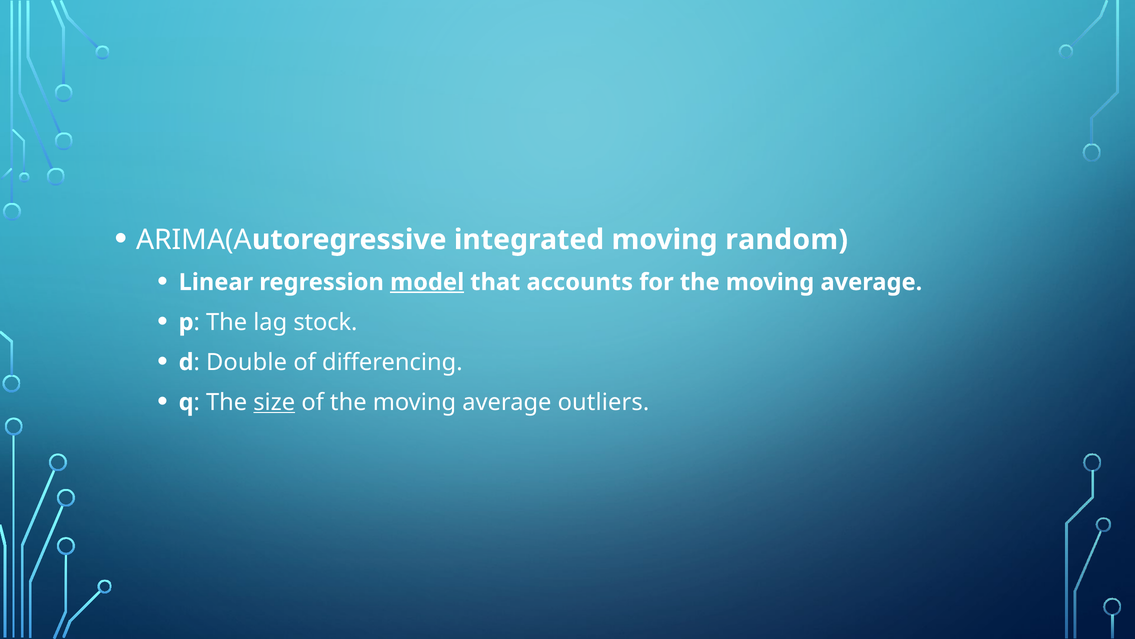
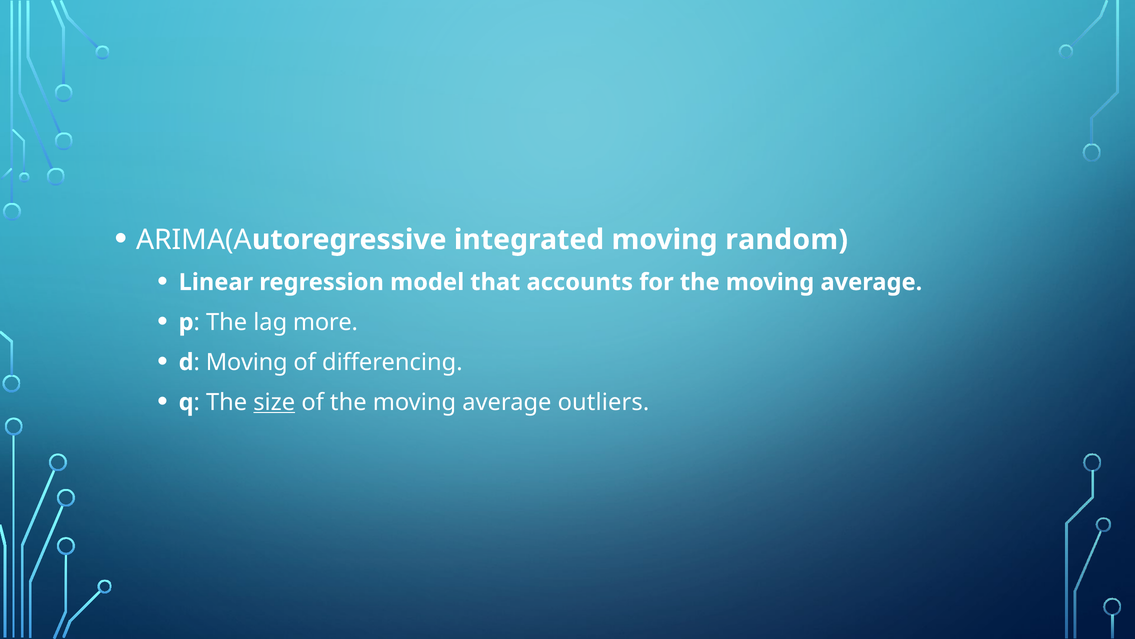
model underline: present -> none
stock: stock -> more
Double at (247, 362): Double -> Moving
